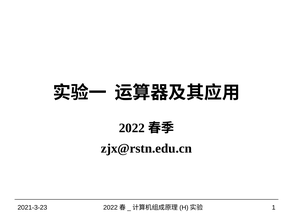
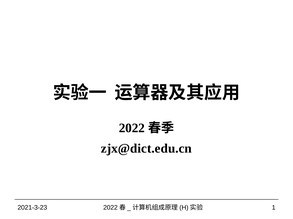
zjx@rstn.edu.cn: zjx@rstn.edu.cn -> zjx@dict.edu.cn
